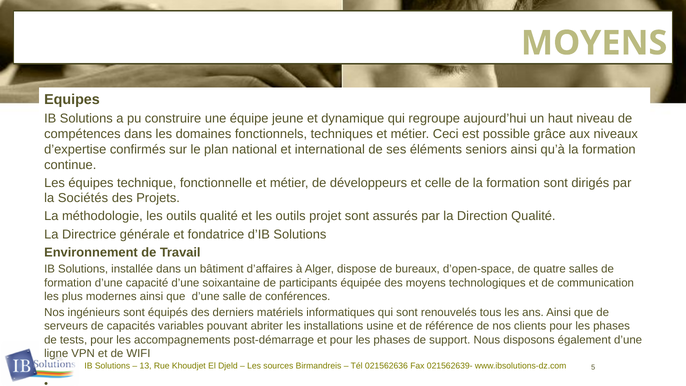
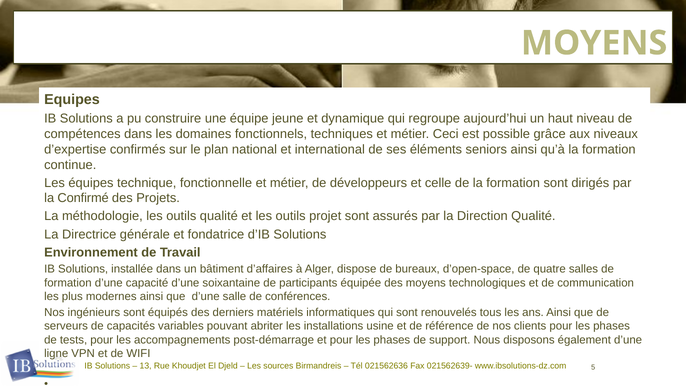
Sociétés: Sociétés -> Confirmé
